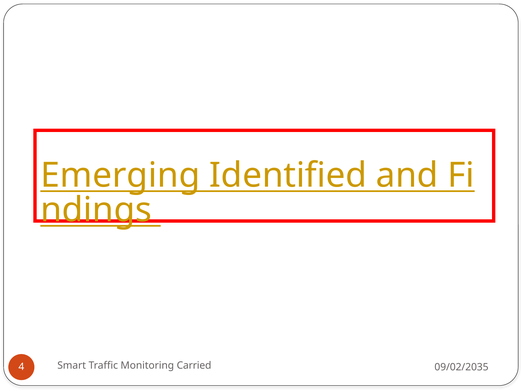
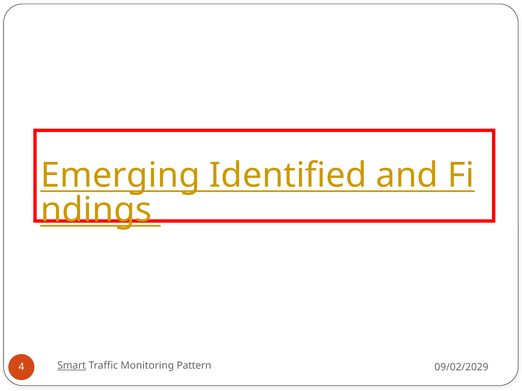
Smart underline: none -> present
Carried: Carried -> Pattern
09/02/2035: 09/02/2035 -> 09/02/2029
